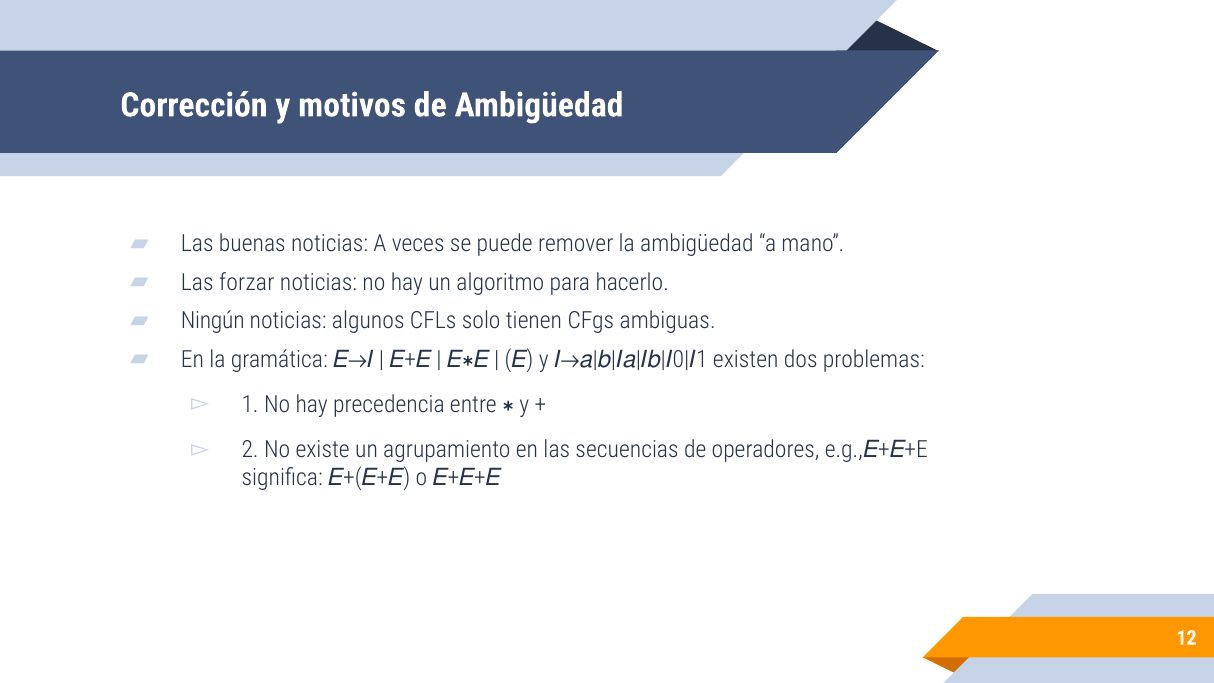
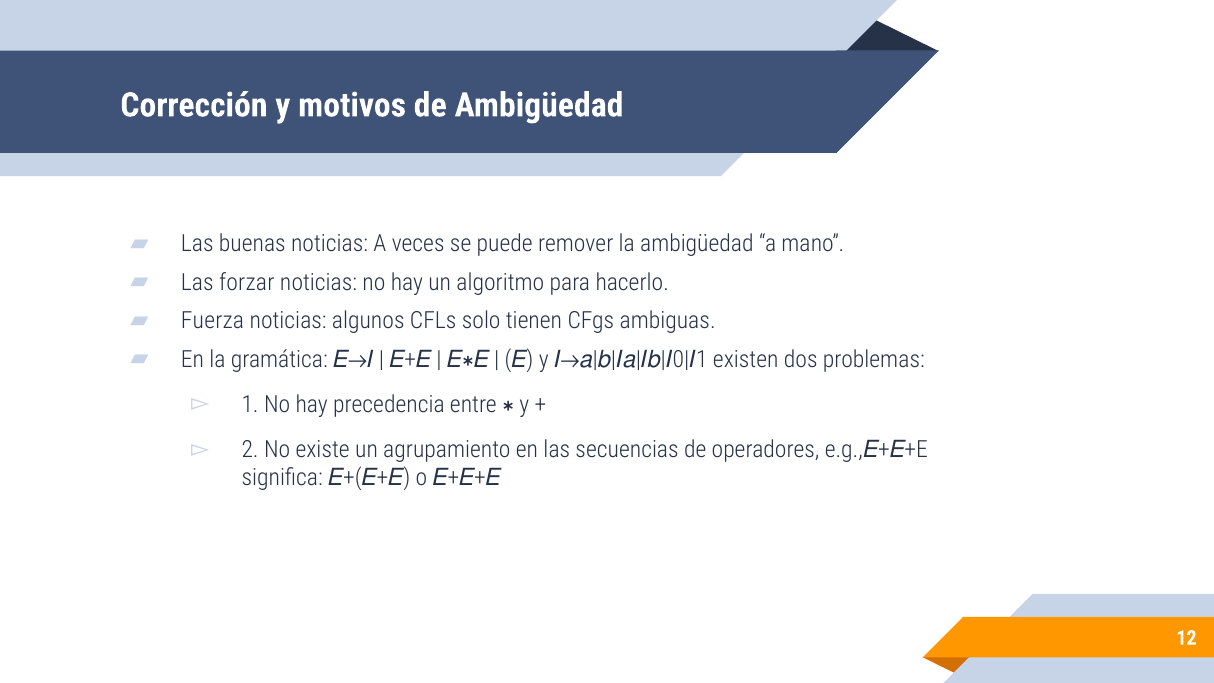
Ningún: Ningún -> Fuerza
